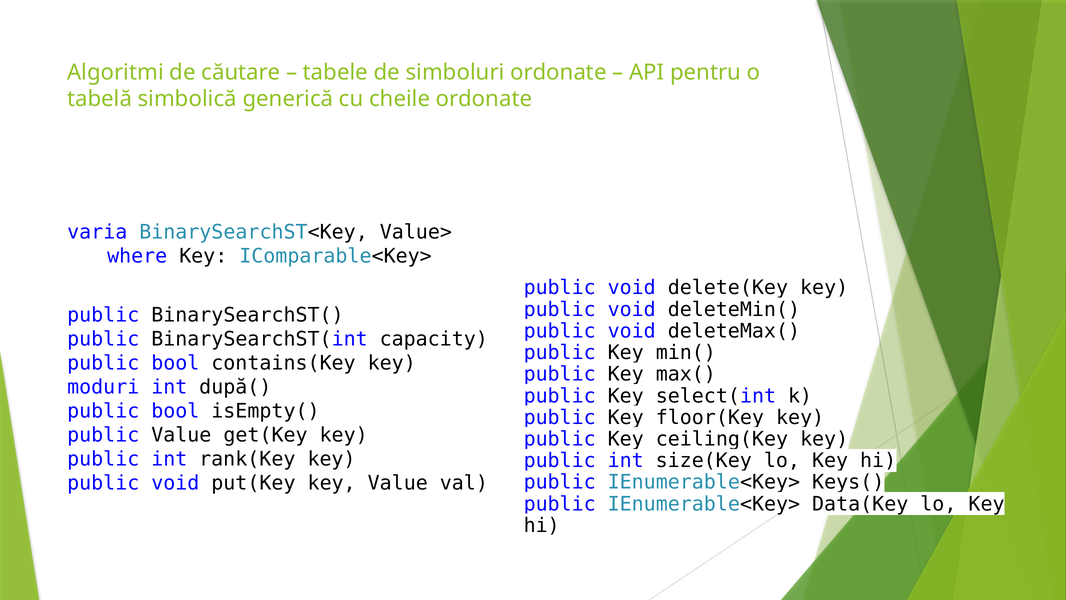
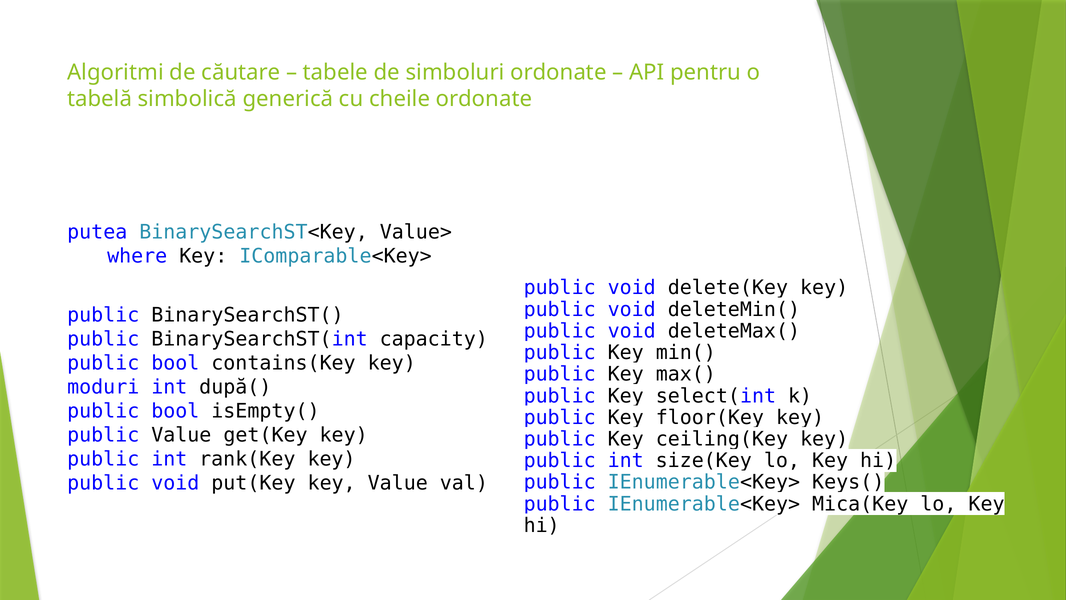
varia: varia -> putea
Data(Key: Data(Key -> Mica(Key
